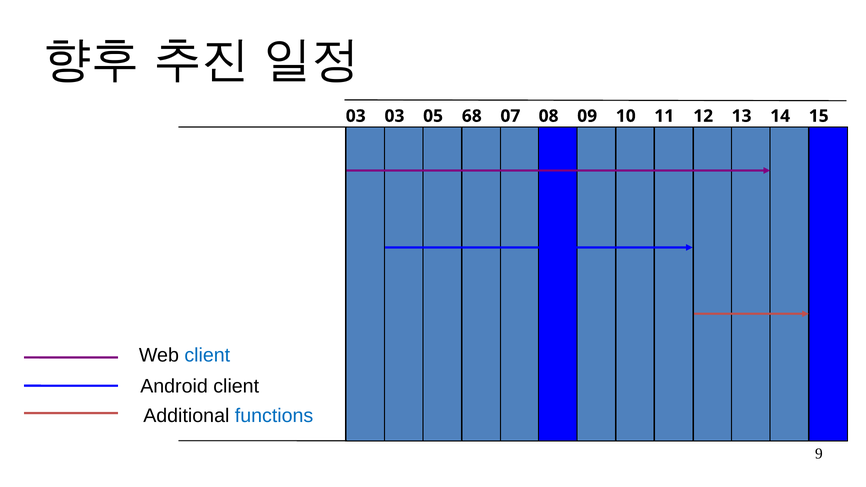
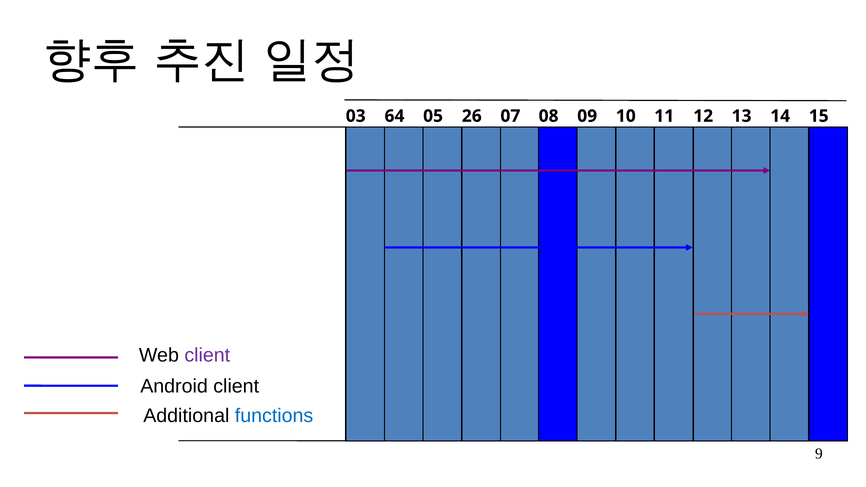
03 03: 03 -> 64
68: 68 -> 26
client at (207, 356) colour: blue -> purple
